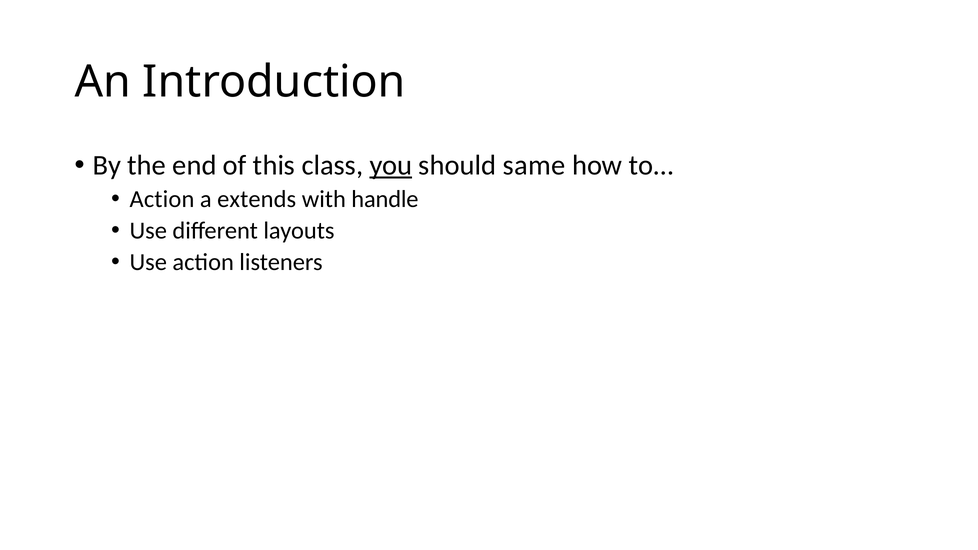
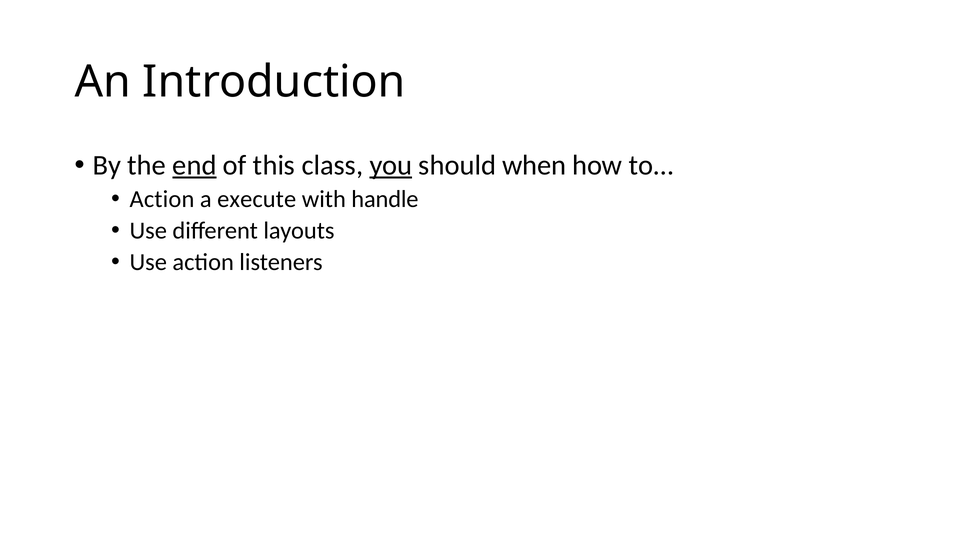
end underline: none -> present
same: same -> when
extends: extends -> execute
